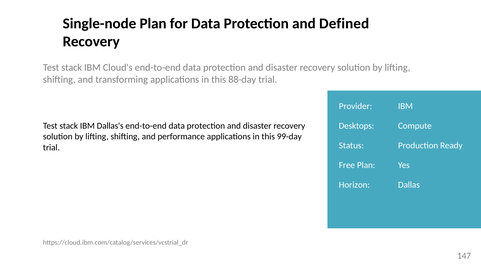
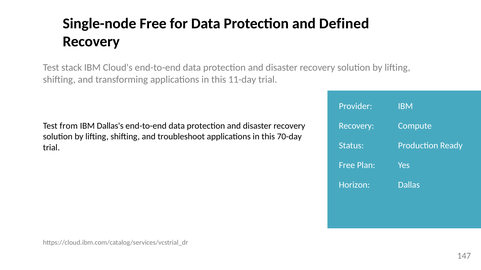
Single-node Plan: Plan -> Free
88-day: 88-day -> 11-day
stack at (69, 126): stack -> from
Desktops at (356, 126): Desktops -> Recovery
performance: performance -> troubleshoot
99-day: 99-day -> 70-day
